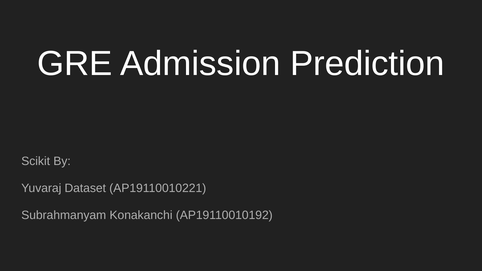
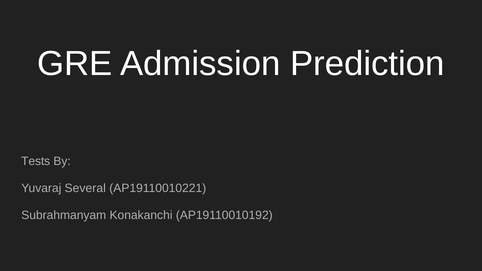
Scikit: Scikit -> Tests
Dataset: Dataset -> Several
